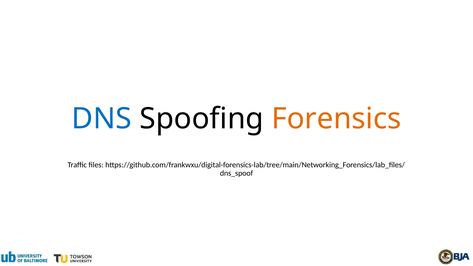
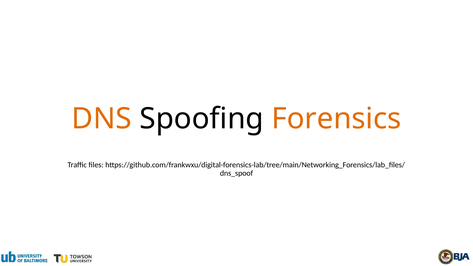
DNS colour: blue -> orange
